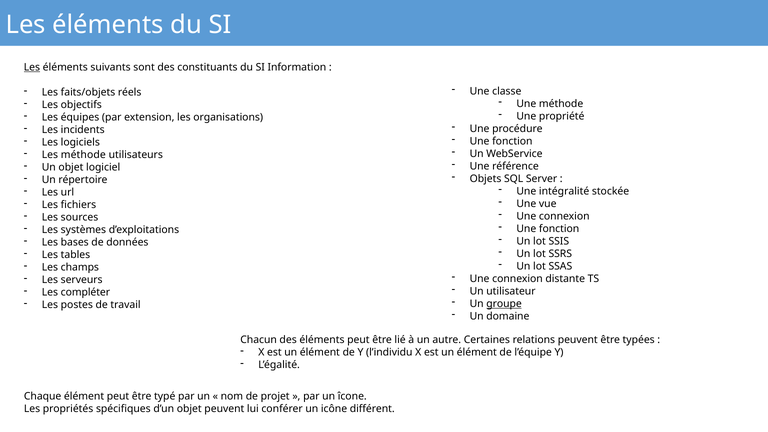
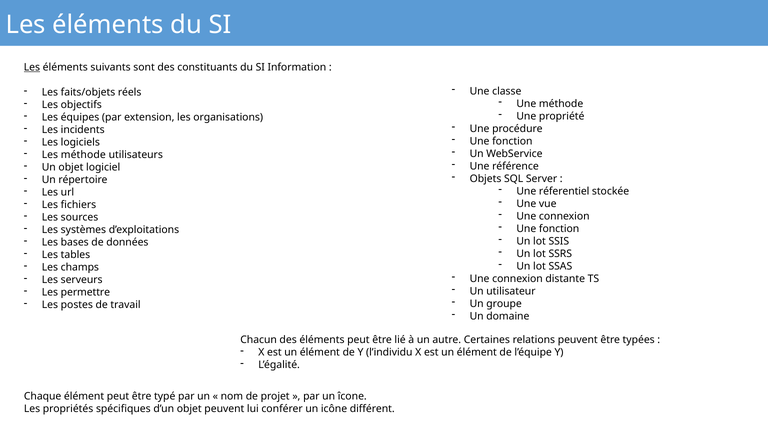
intégralité: intégralité -> réferentiel
compléter: compléter -> permettre
groupe underline: present -> none
